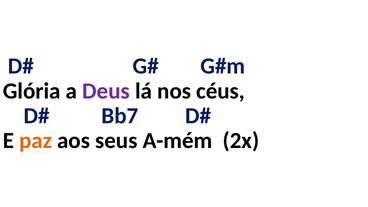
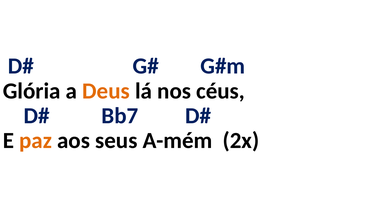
Deus colour: purple -> orange
